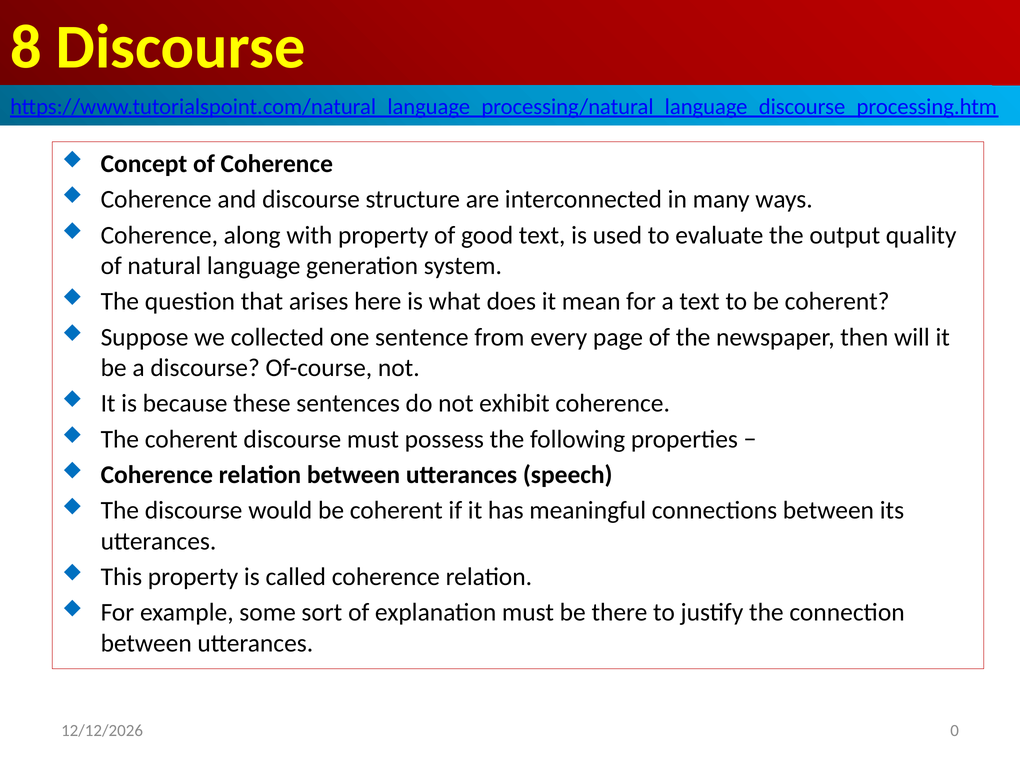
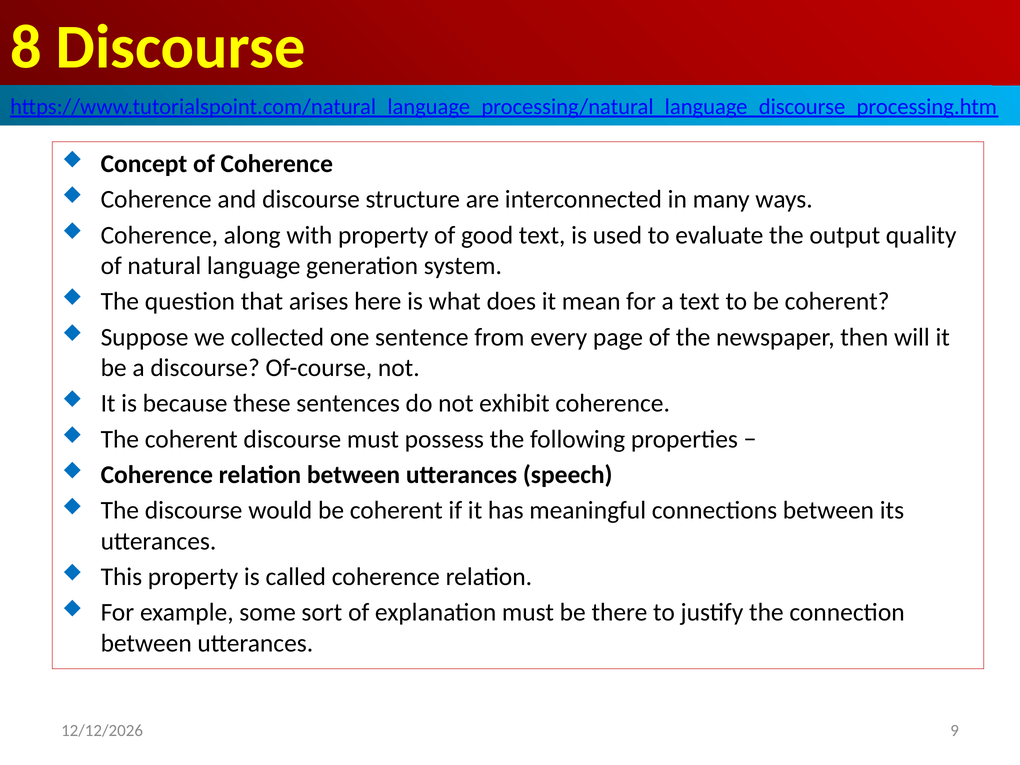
0: 0 -> 9
